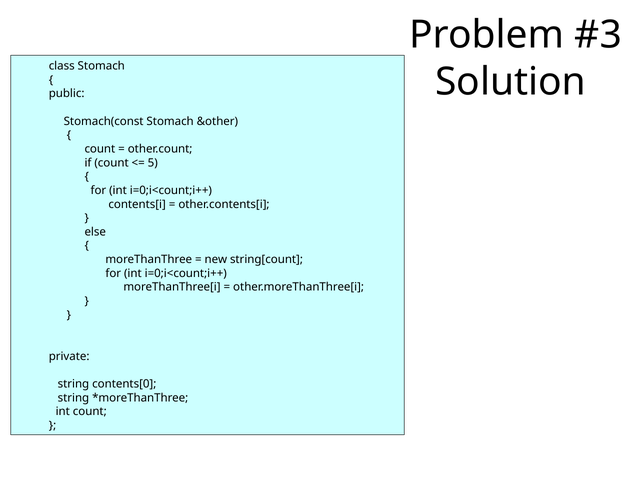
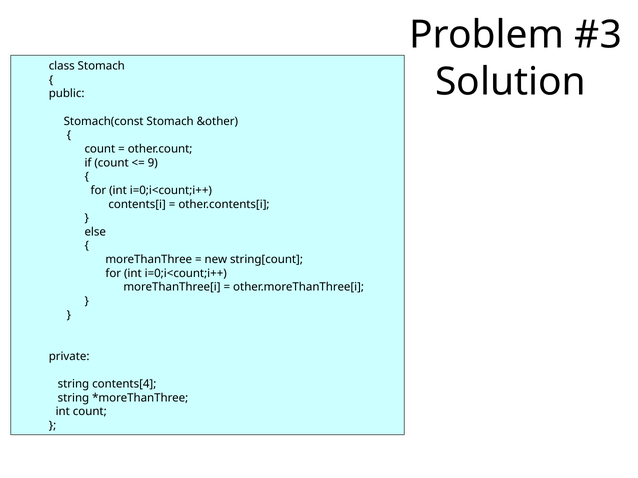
5: 5 -> 9
contents[0: contents[0 -> contents[4
